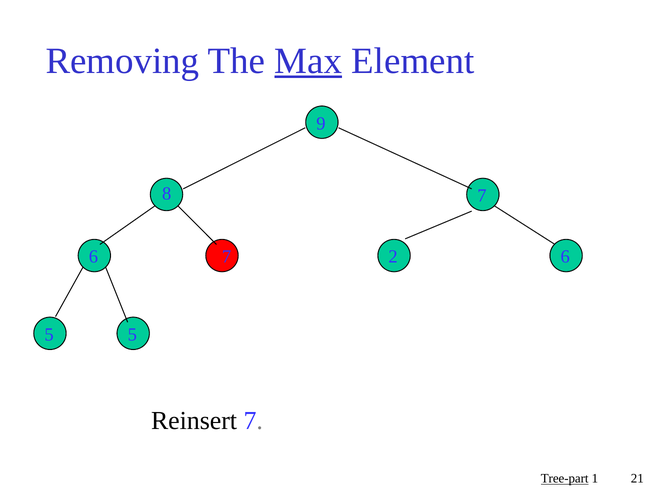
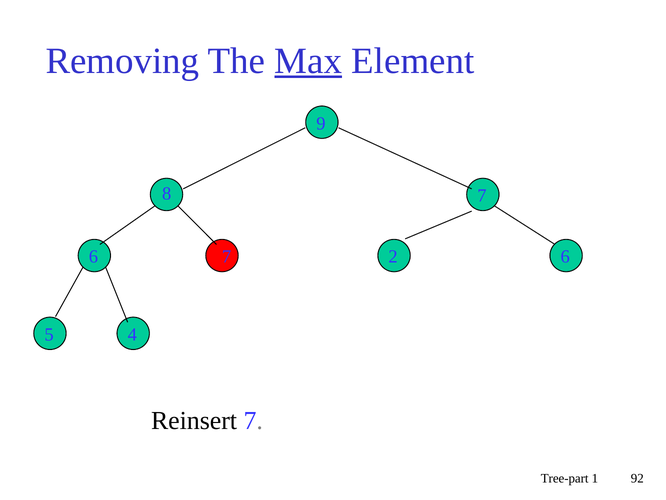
5 5: 5 -> 4
Tree-part underline: present -> none
21: 21 -> 92
